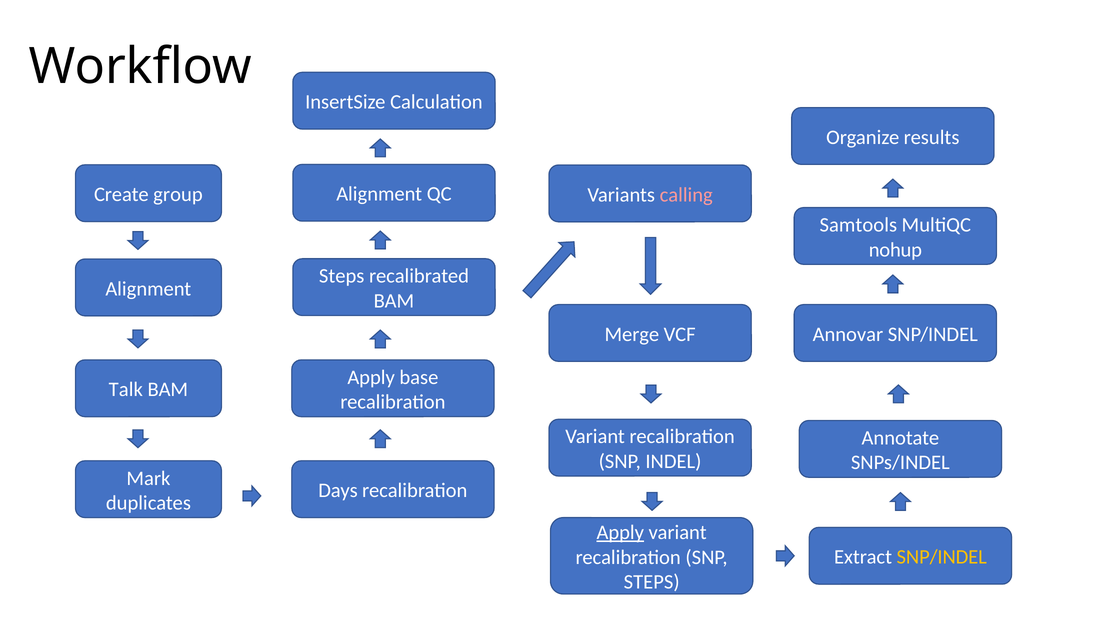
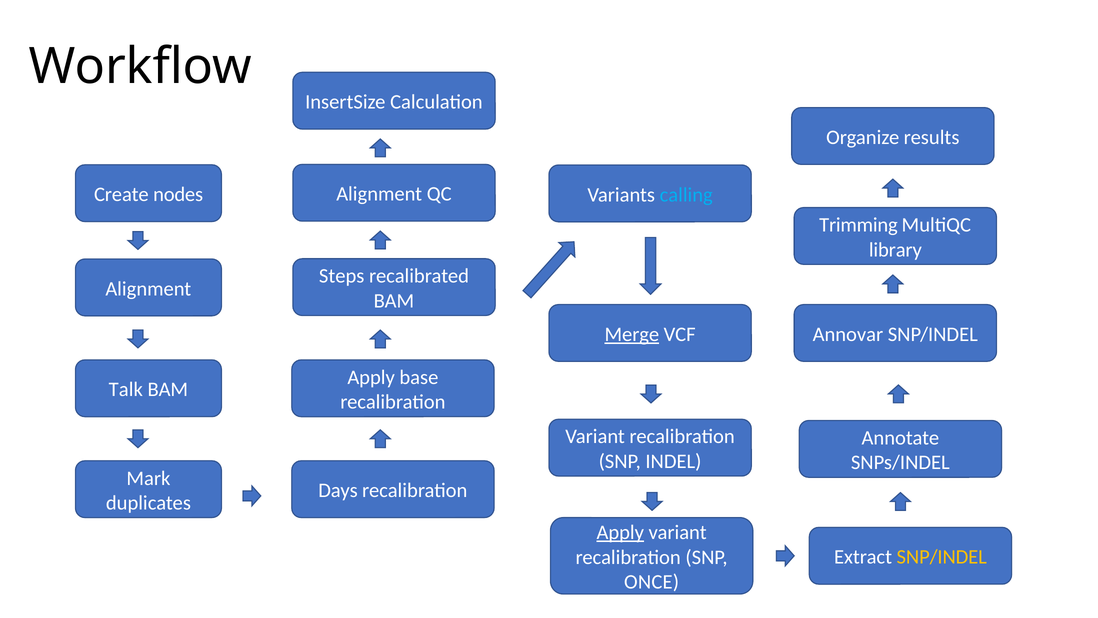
calling colour: pink -> light blue
group: group -> nodes
Samtools: Samtools -> Trimming
nohup: nohup -> library
Merge underline: none -> present
STEPS at (652, 582): STEPS -> ONCE
